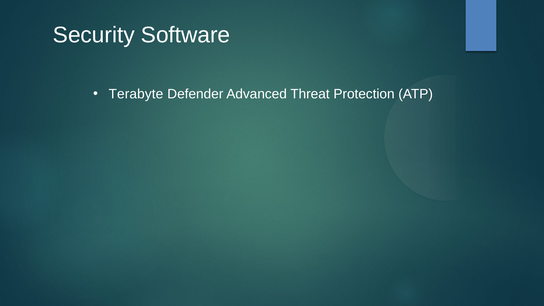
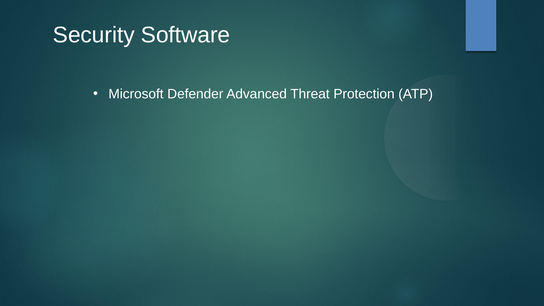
Terabyte: Terabyte -> Microsoft
